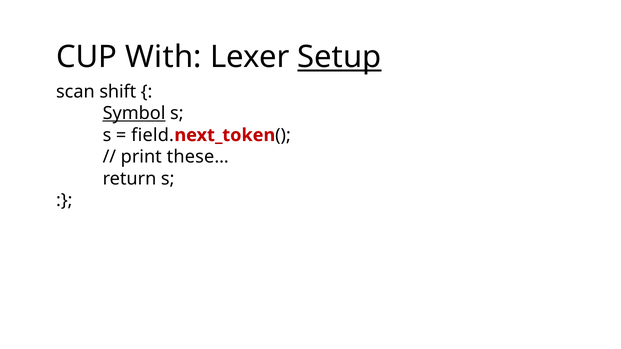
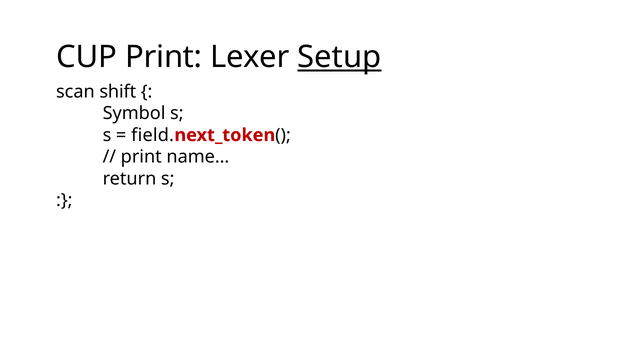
CUP With: With -> Print
Symbol underline: present -> none
these…: these… -> name…
